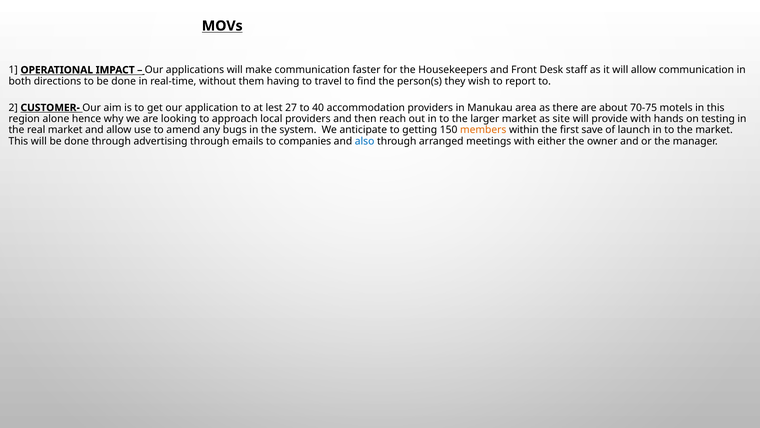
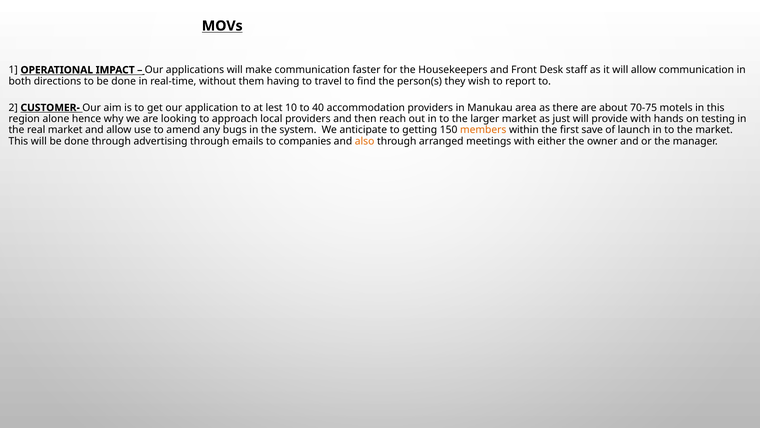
27: 27 -> 10
site: site -> just
also colour: blue -> orange
